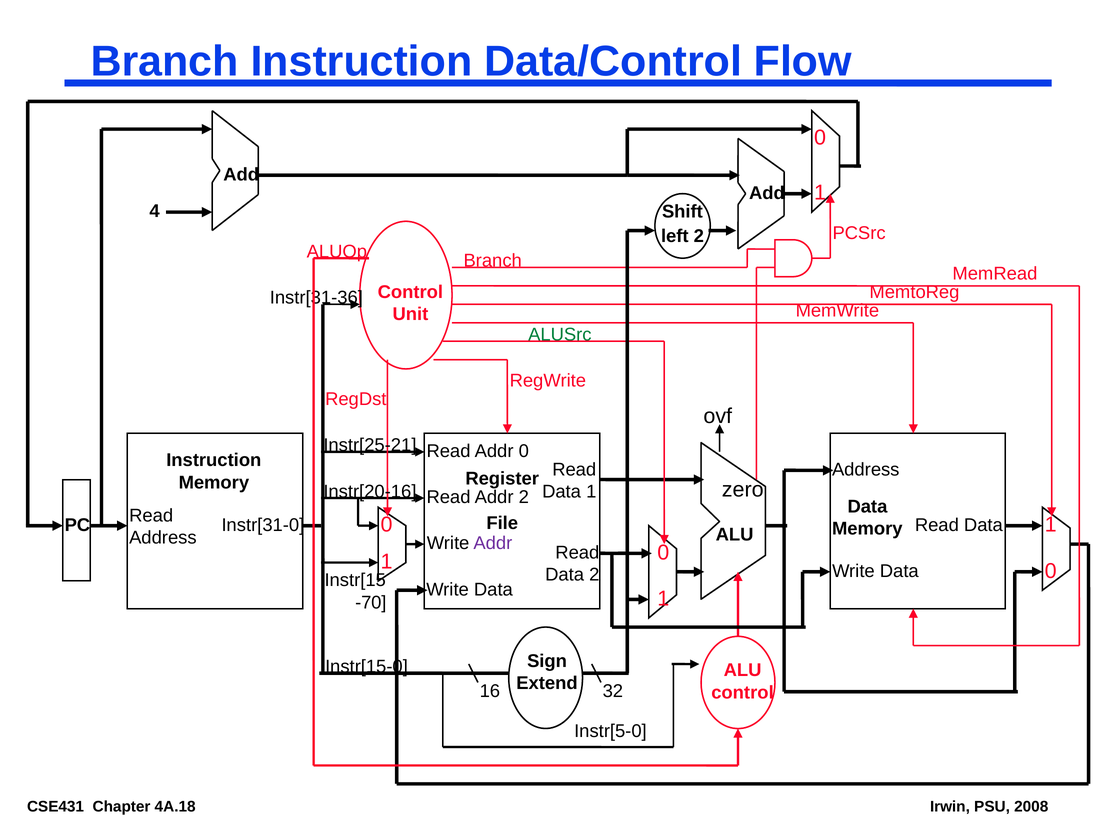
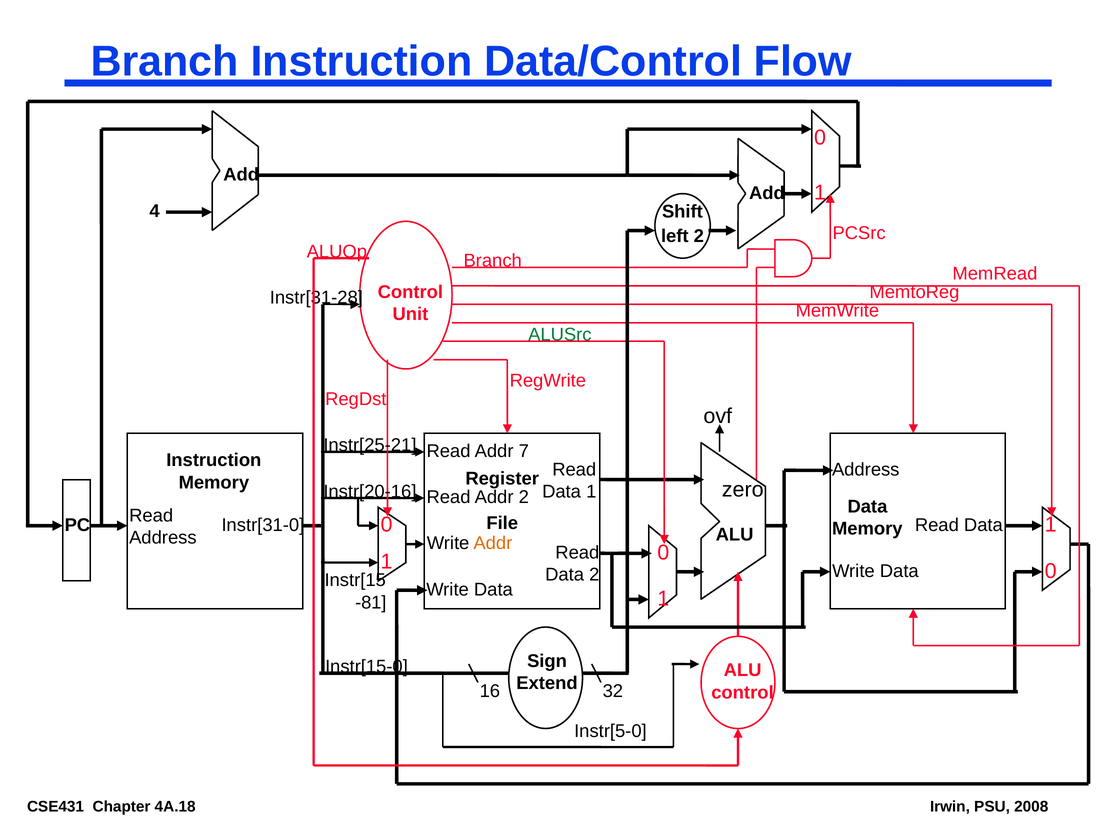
Instr[31-36: Instr[31-36 -> Instr[31-28
Addr 0: 0 -> 7
Addr at (493, 544) colour: purple -> orange
-70: -70 -> -81
